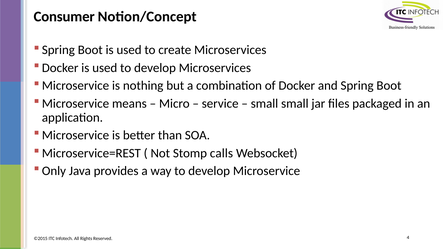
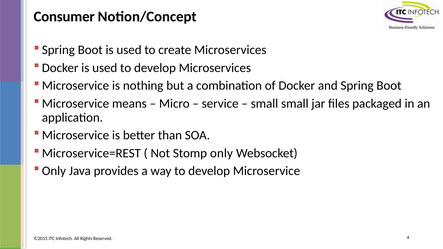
Stomp calls: calls -> only
